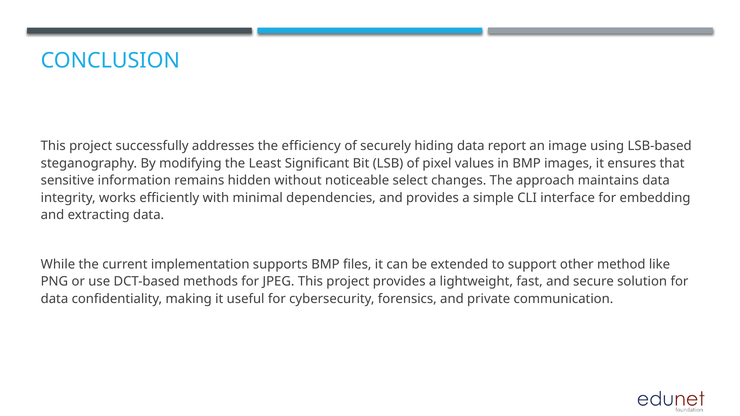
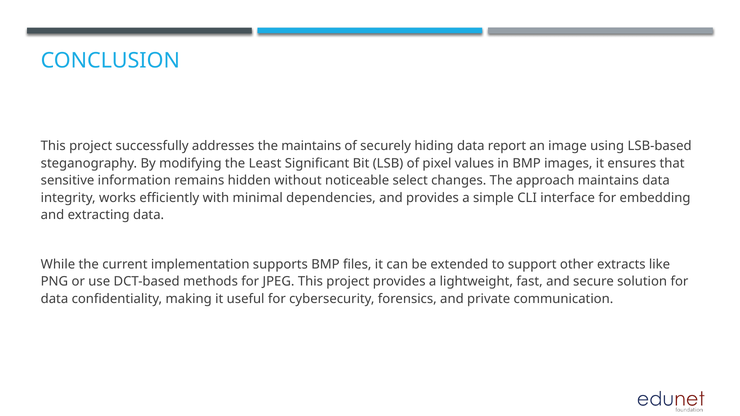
the efficiency: efficiency -> maintains
method: method -> extracts
